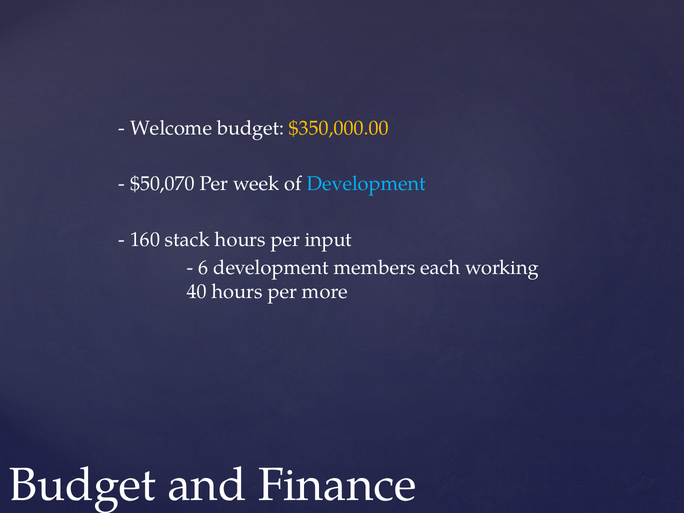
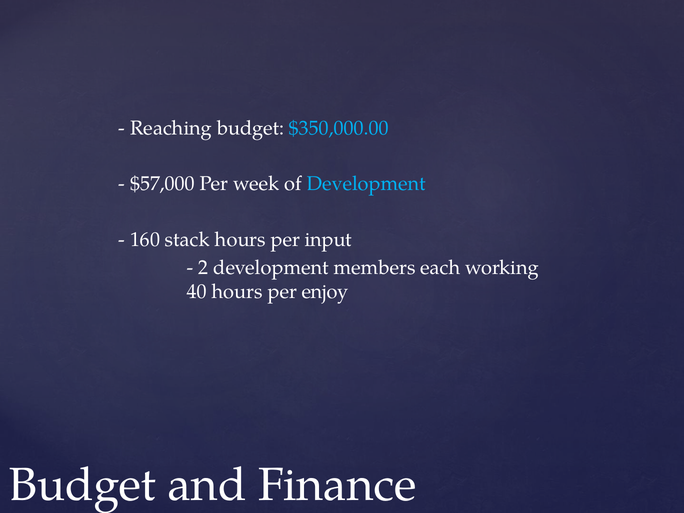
Welcome: Welcome -> Reaching
$350,000.00 colour: yellow -> light blue
$50,070: $50,070 -> $57,000
6: 6 -> 2
more: more -> enjoy
